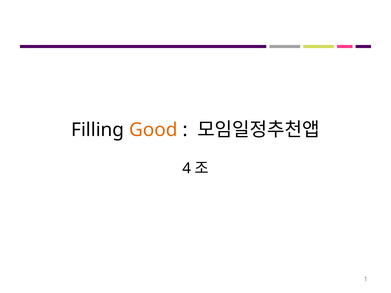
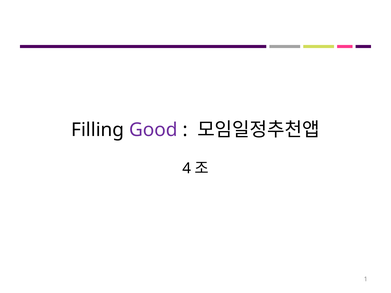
Good colour: orange -> purple
